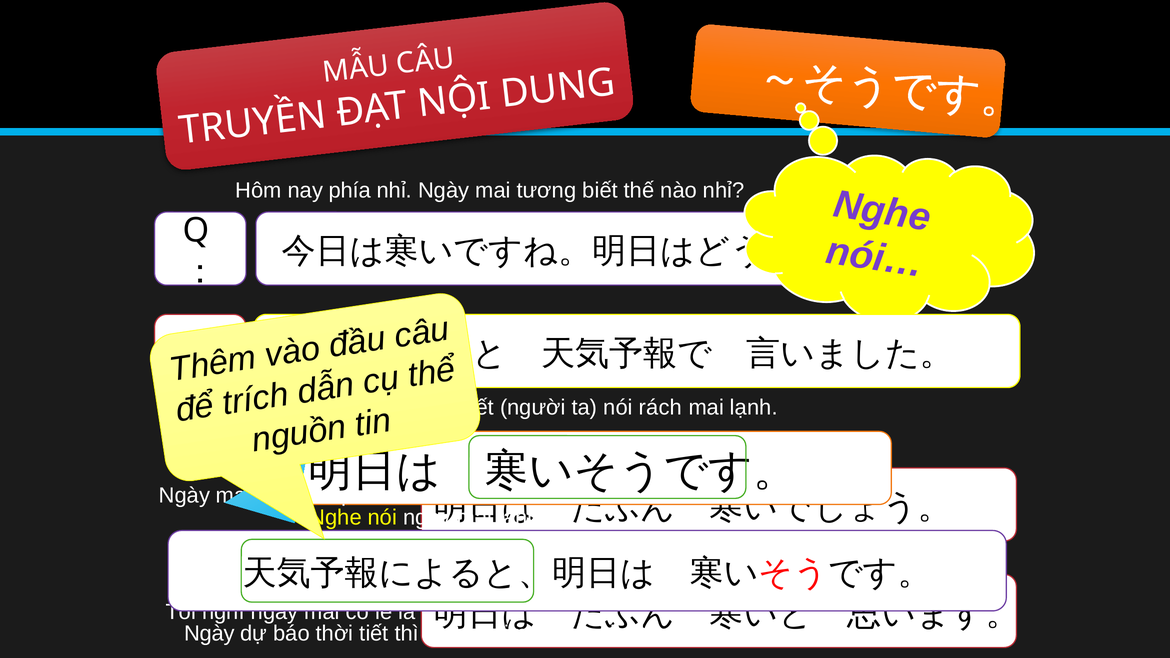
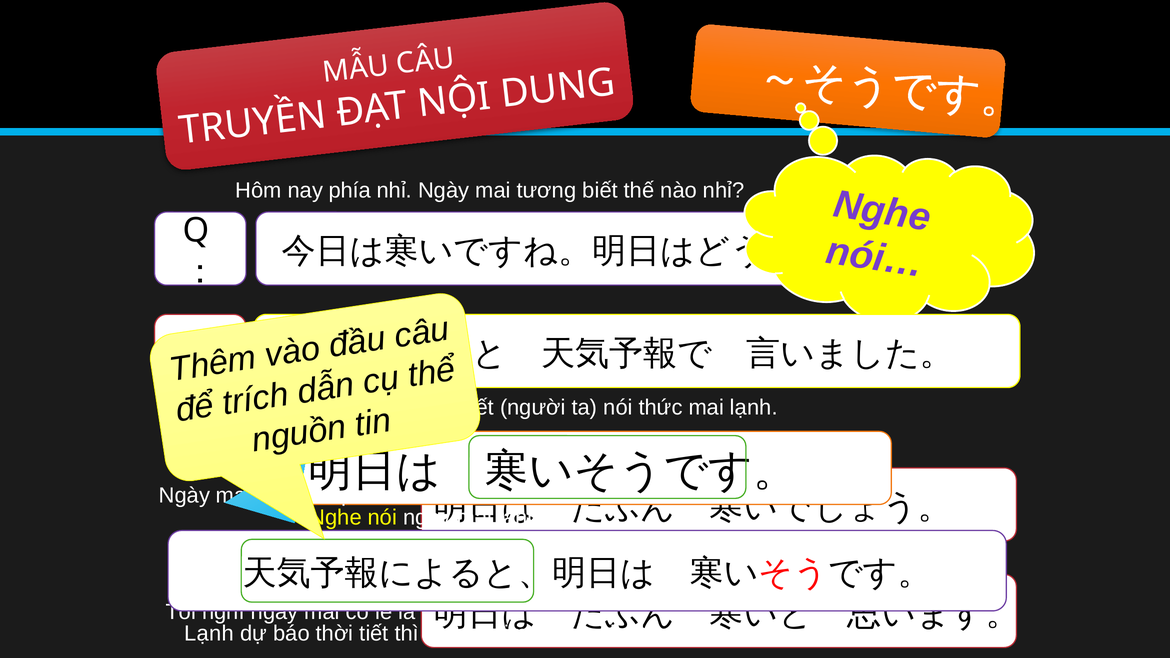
rách: rách -> thức
Ngày at (209, 634): Ngày -> Lạnh
